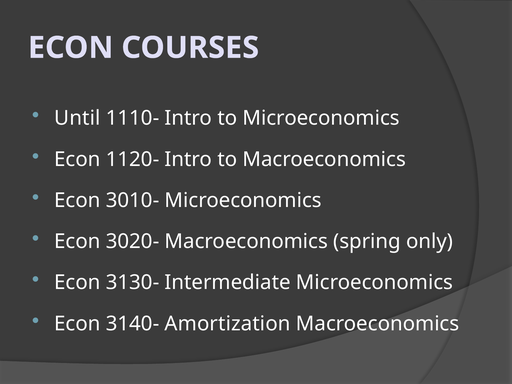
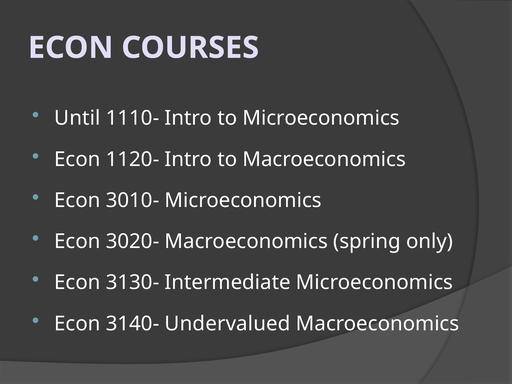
Amortization: Amortization -> Undervalued
